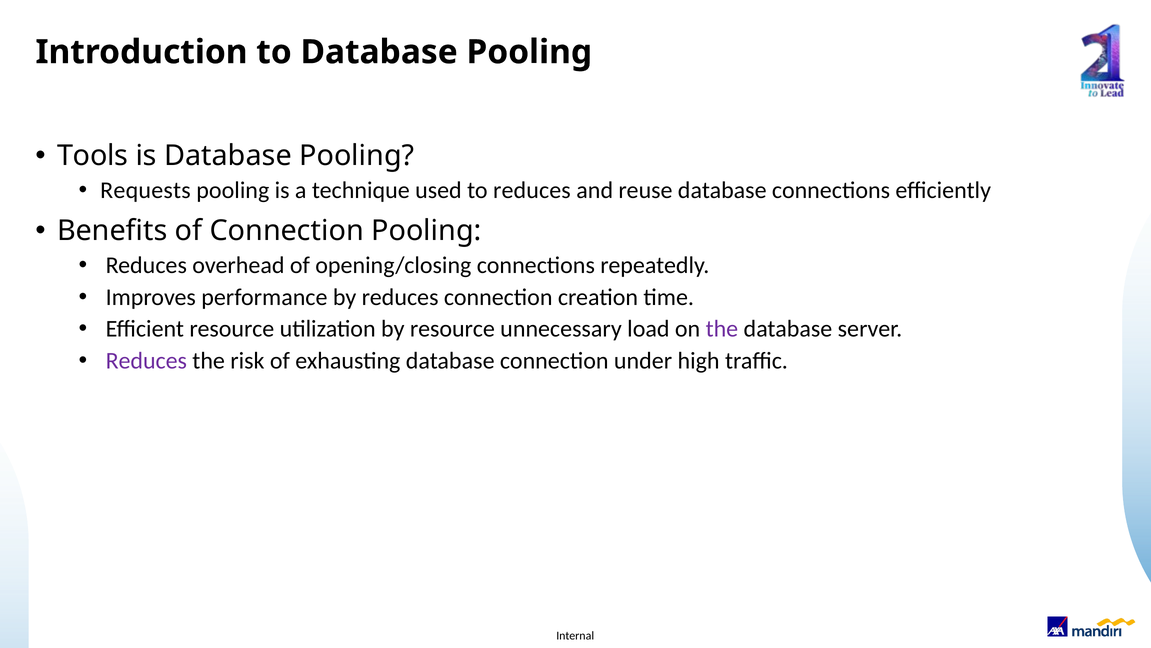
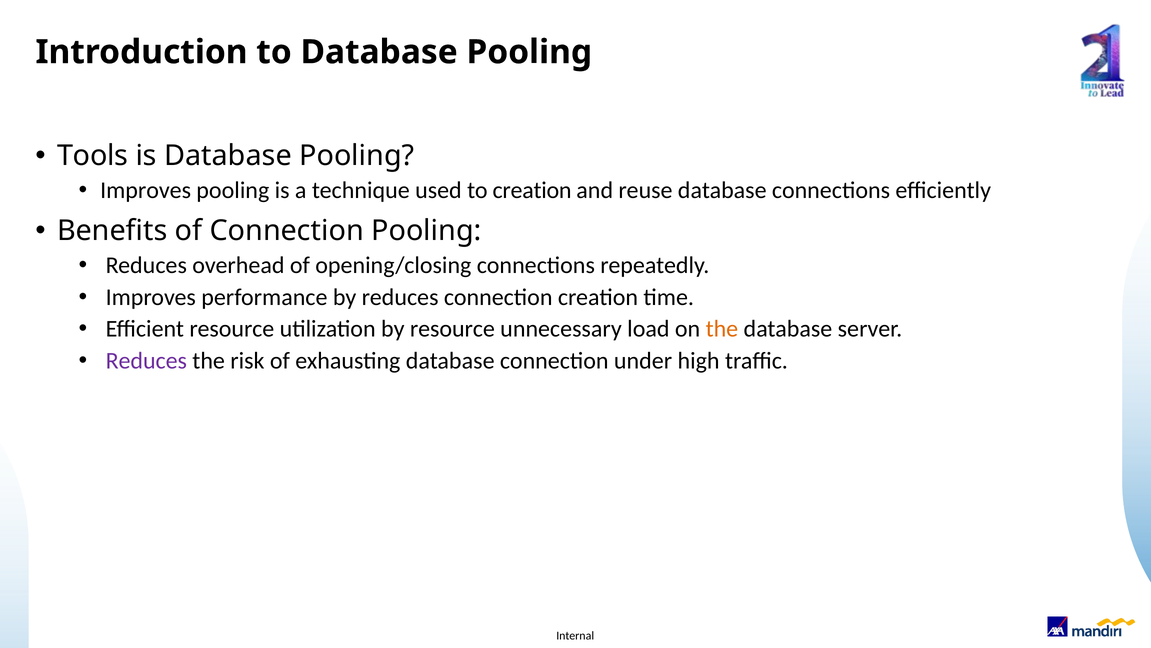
Requests at (145, 190): Requests -> Improves
to reduces: reduces -> creation
the at (722, 329) colour: purple -> orange
